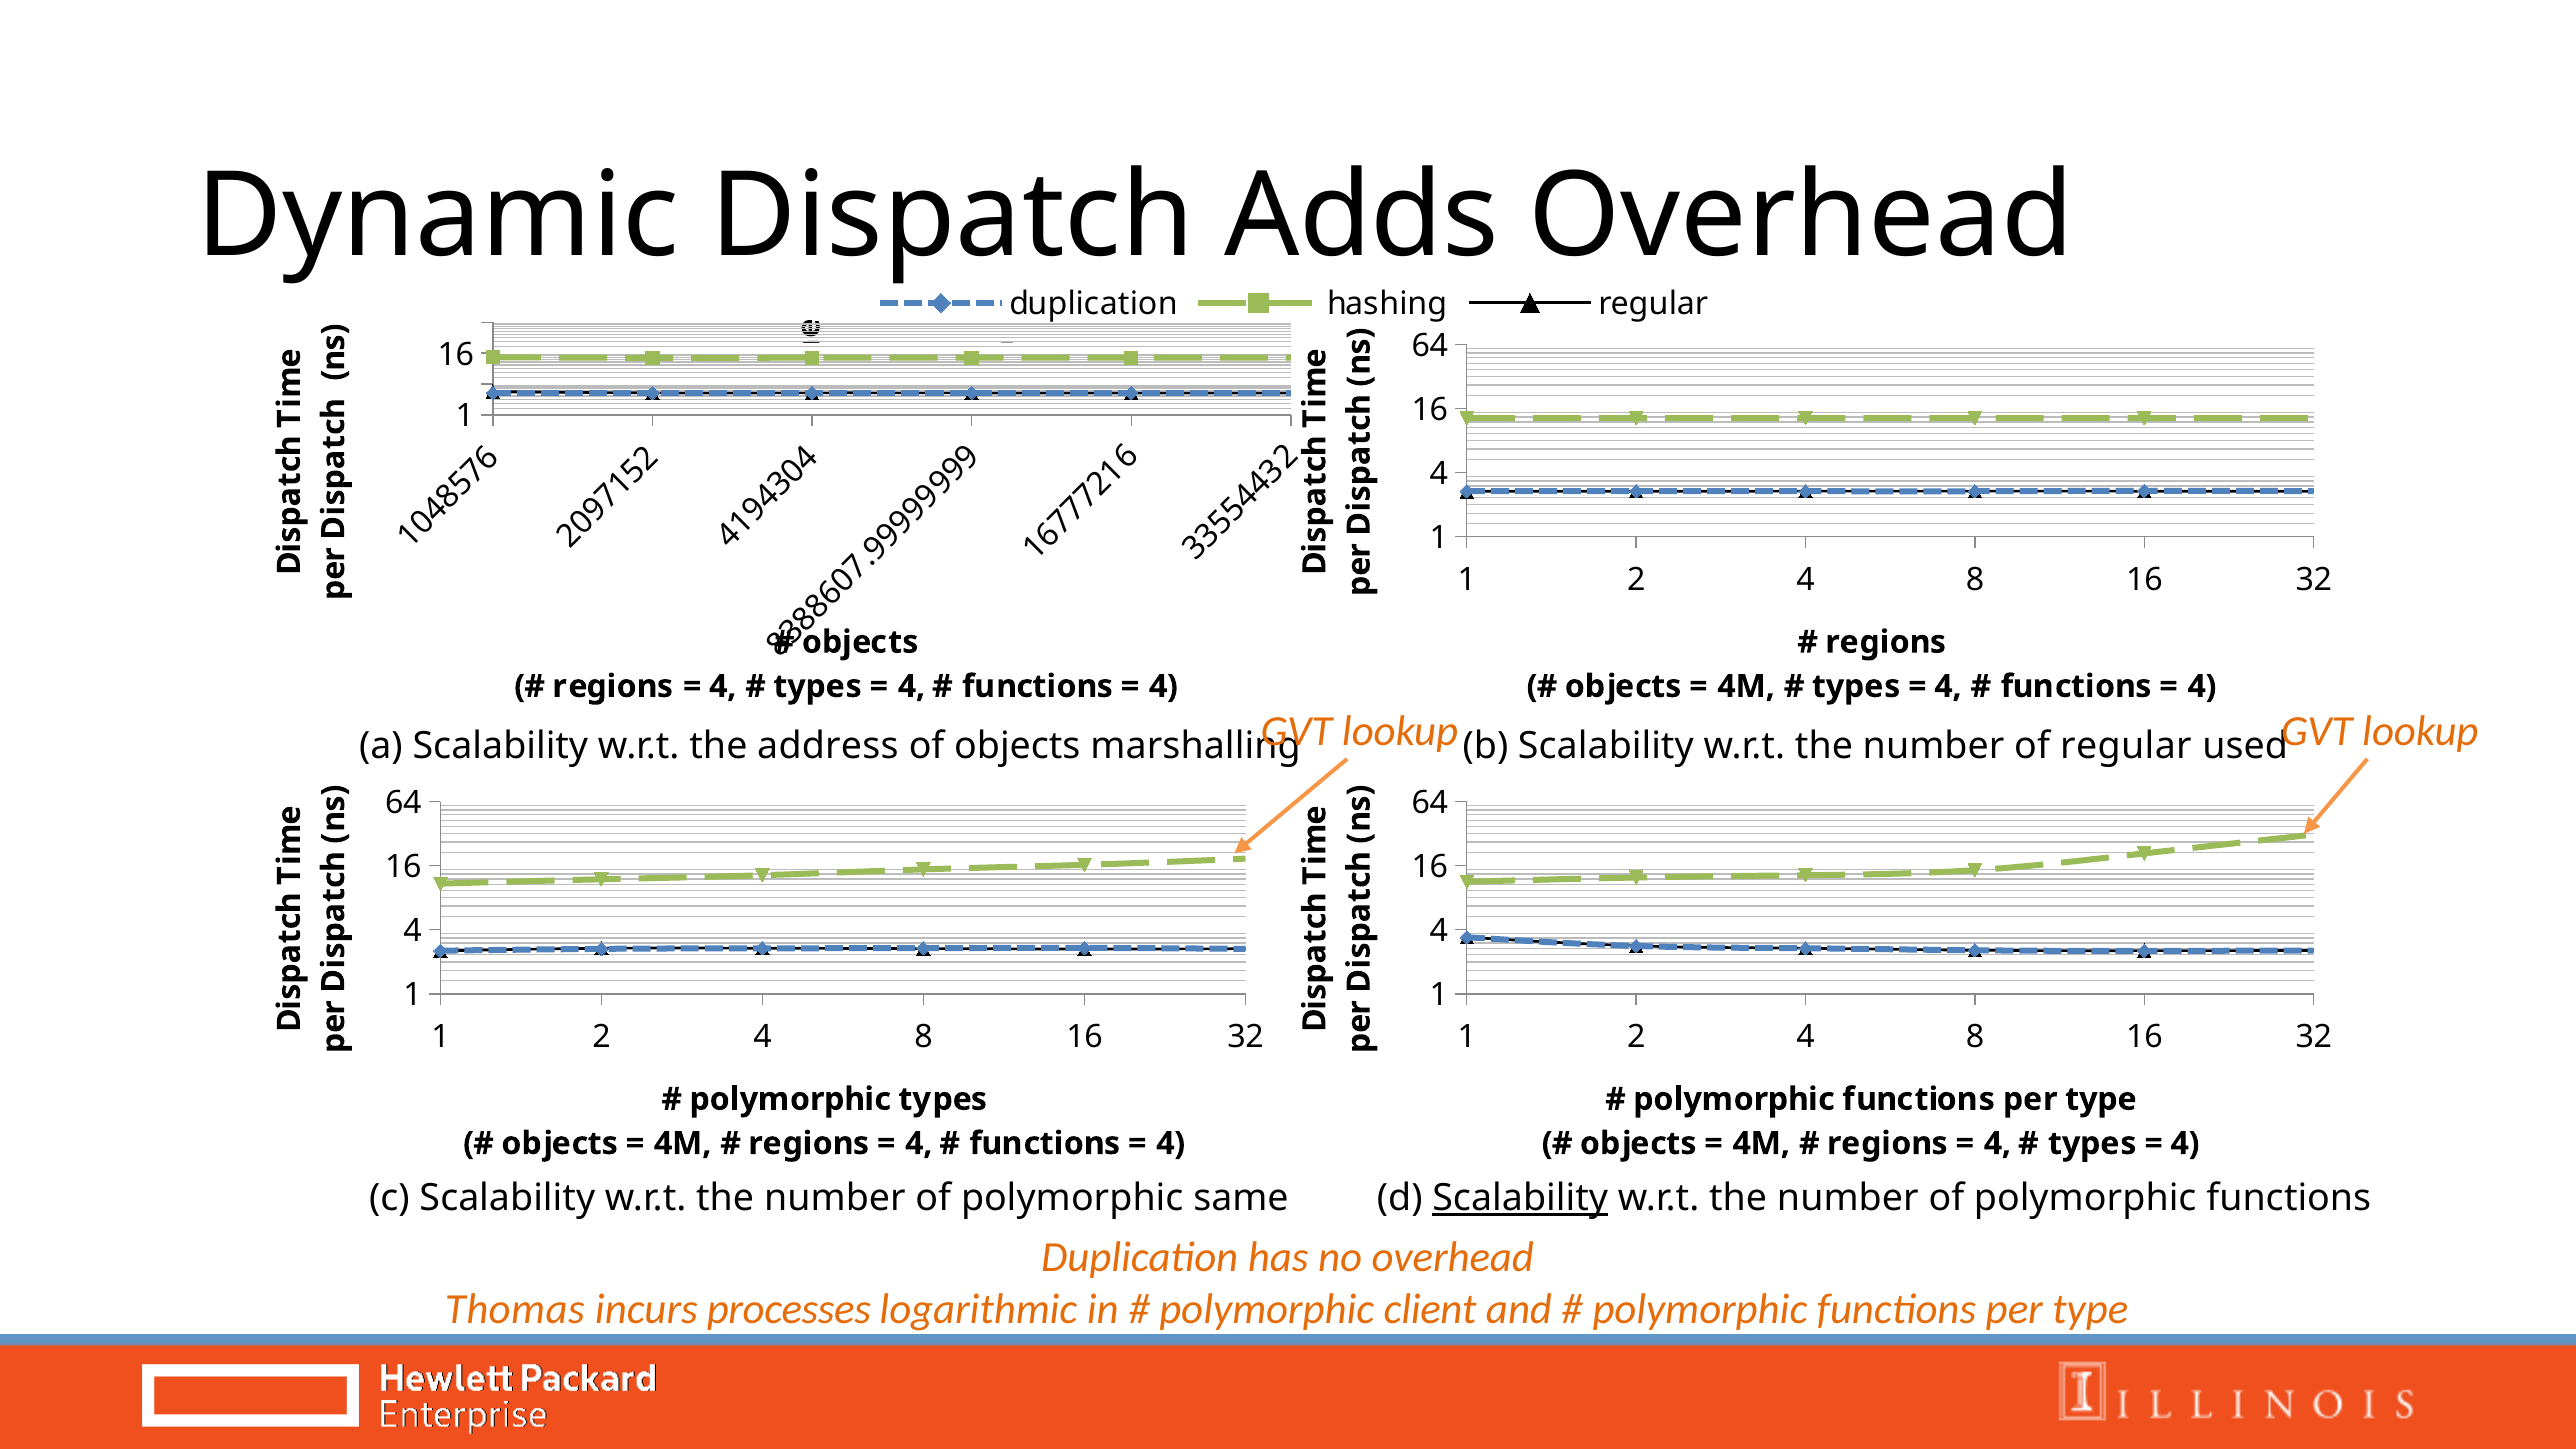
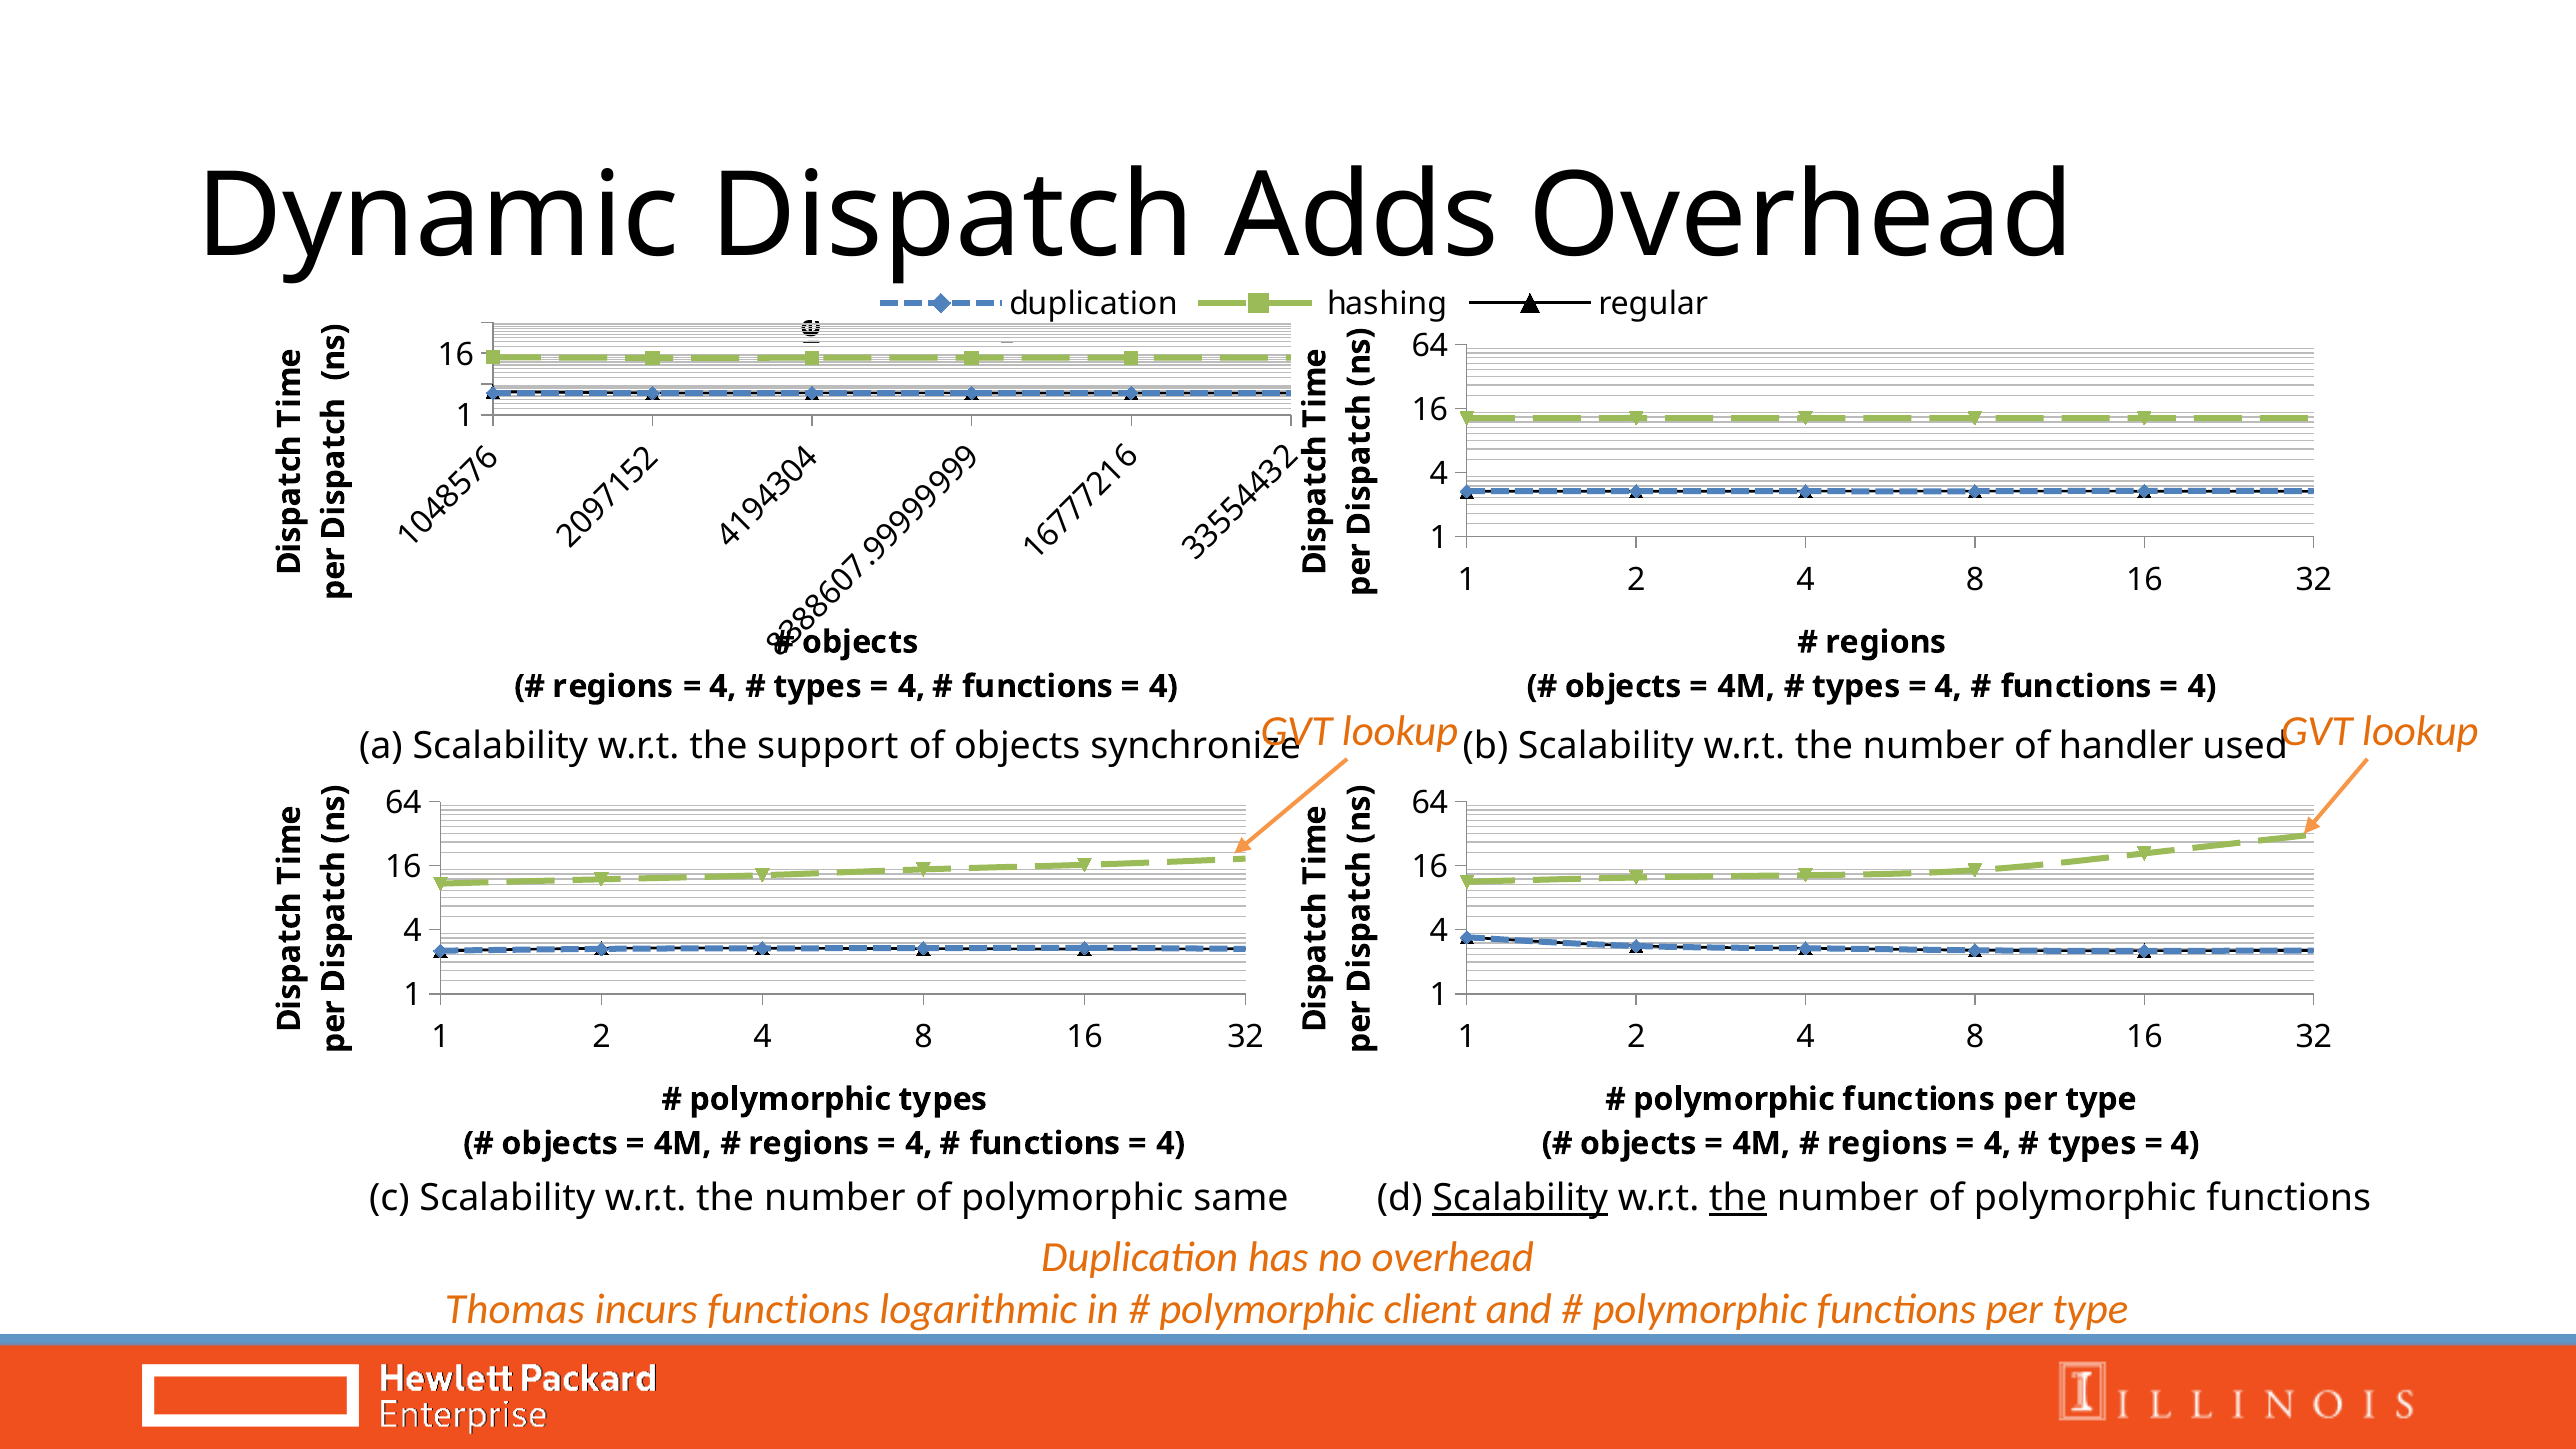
address: address -> support
marshalling: marshalling -> synchronize
of regular: regular -> handler
the at (1738, 1198) underline: none -> present
incurs processes: processes -> functions
